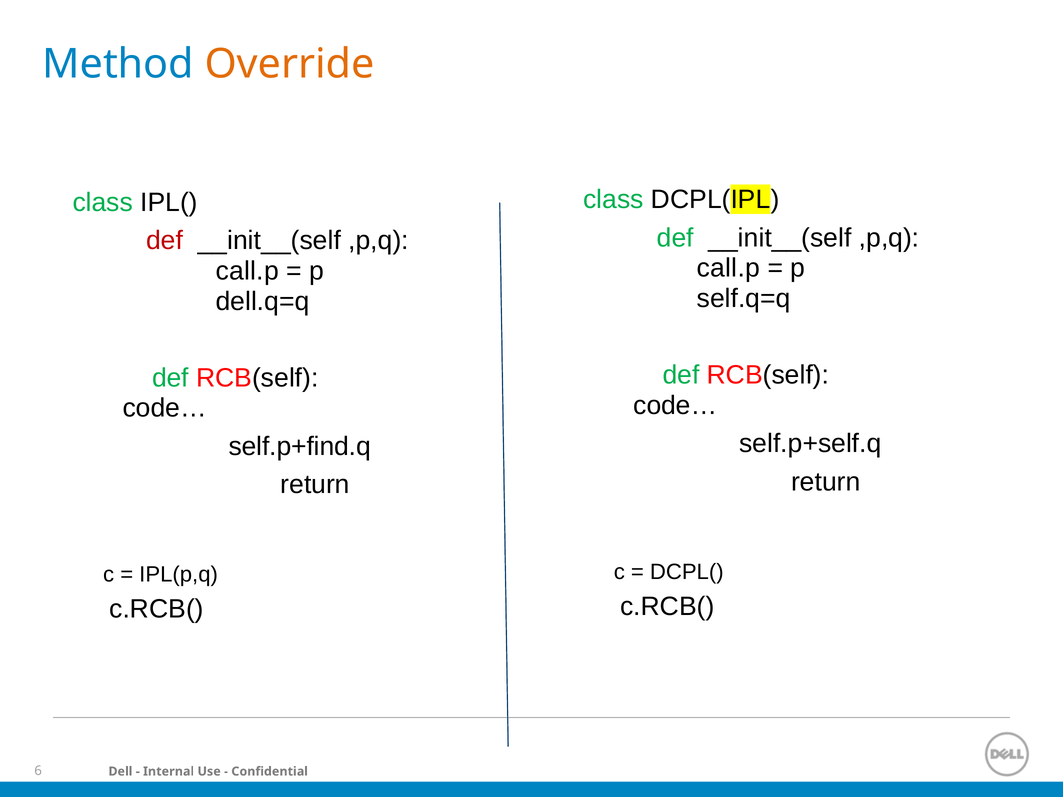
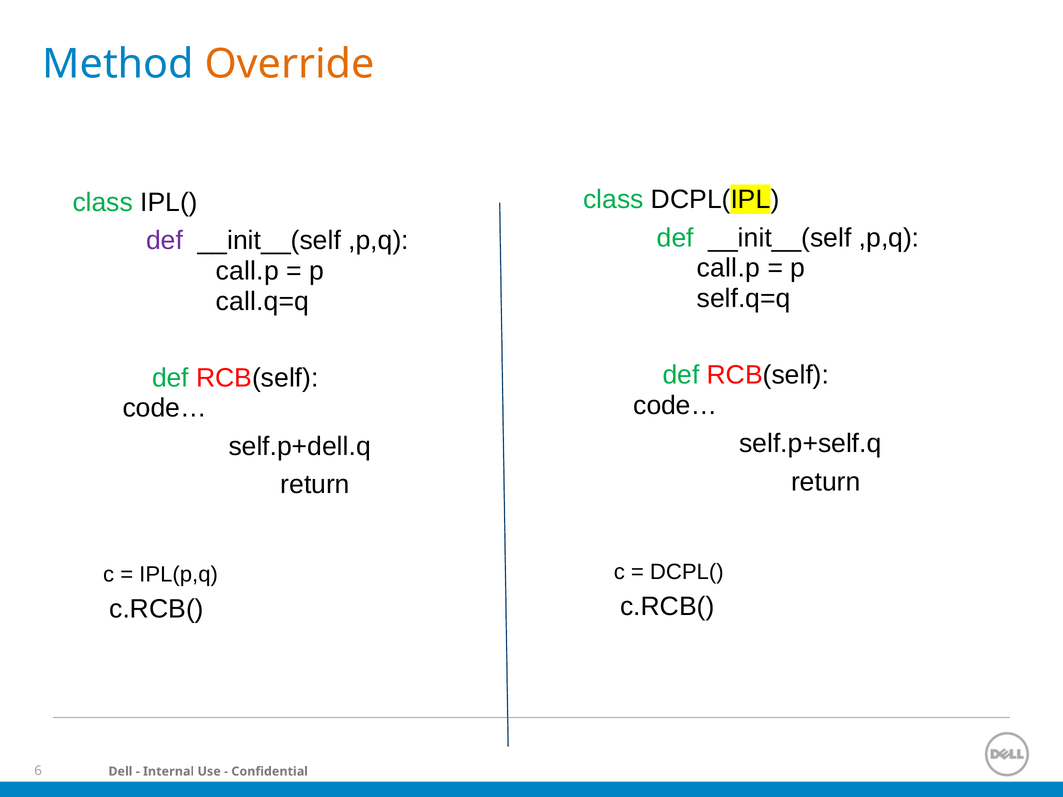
def at (165, 241) colour: red -> purple
dell.q=q: dell.q=q -> call.q=q
self.p+find.q: self.p+find.q -> self.p+dell.q
